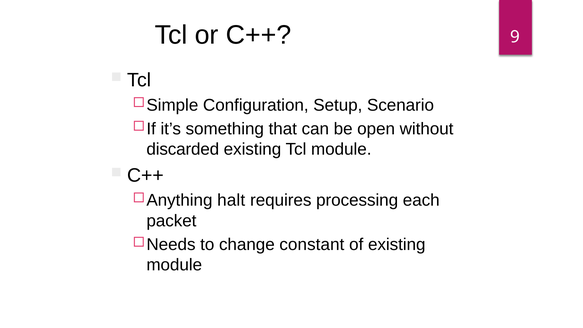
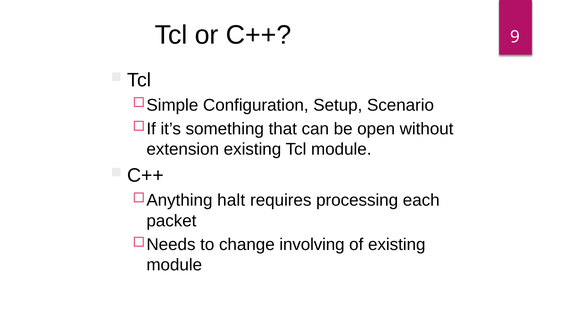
discarded: discarded -> extension
constant: constant -> involving
